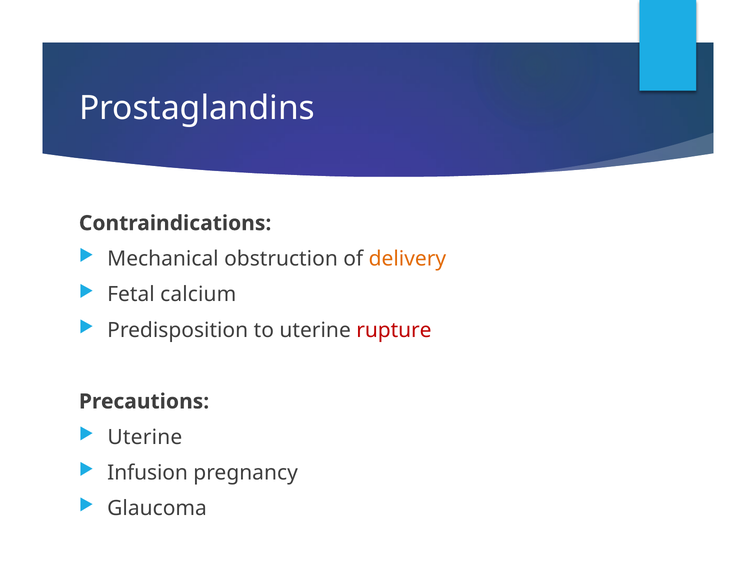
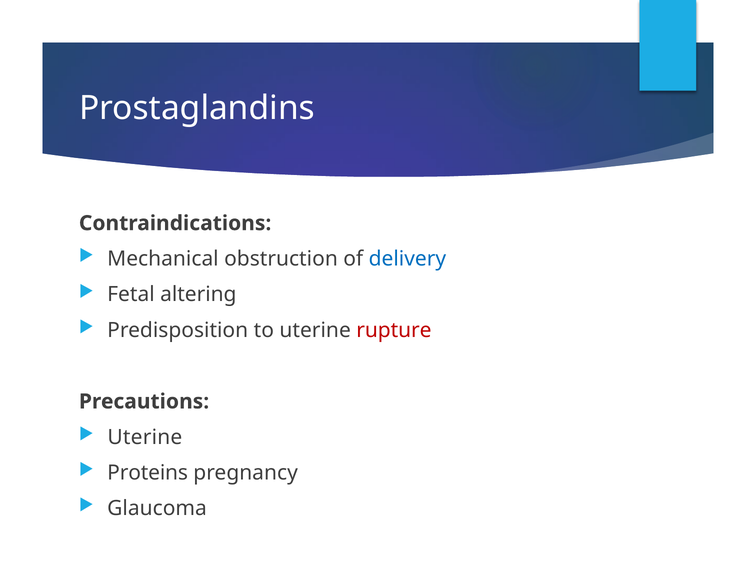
delivery colour: orange -> blue
calcium: calcium -> altering
Infusion: Infusion -> Proteins
